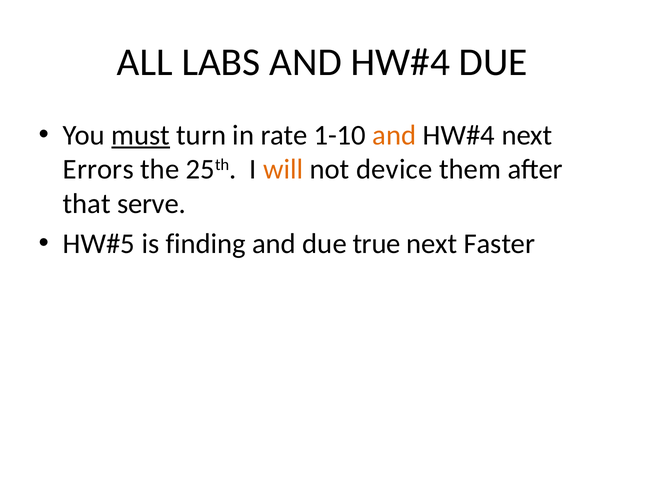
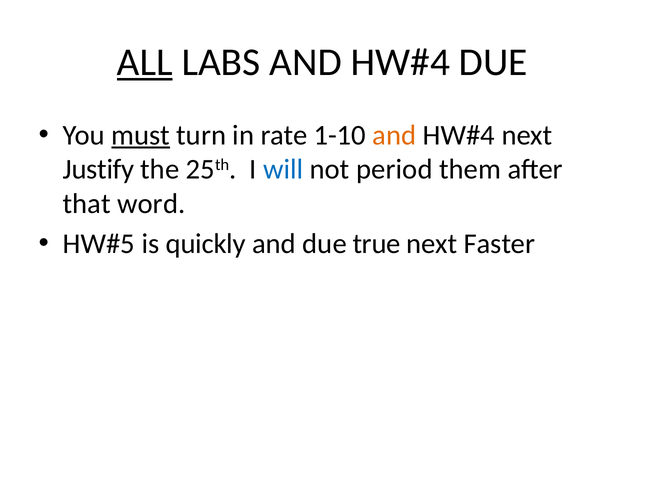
ALL underline: none -> present
Errors: Errors -> Justify
will colour: orange -> blue
device: device -> period
serve: serve -> word
finding: finding -> quickly
